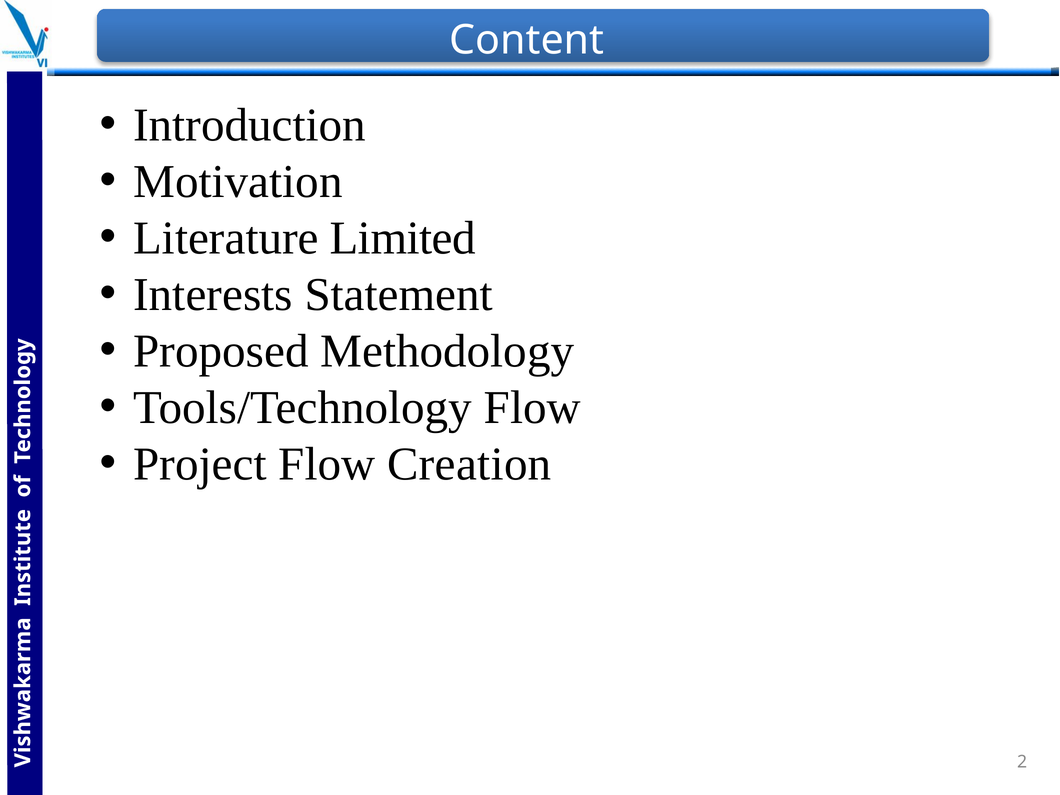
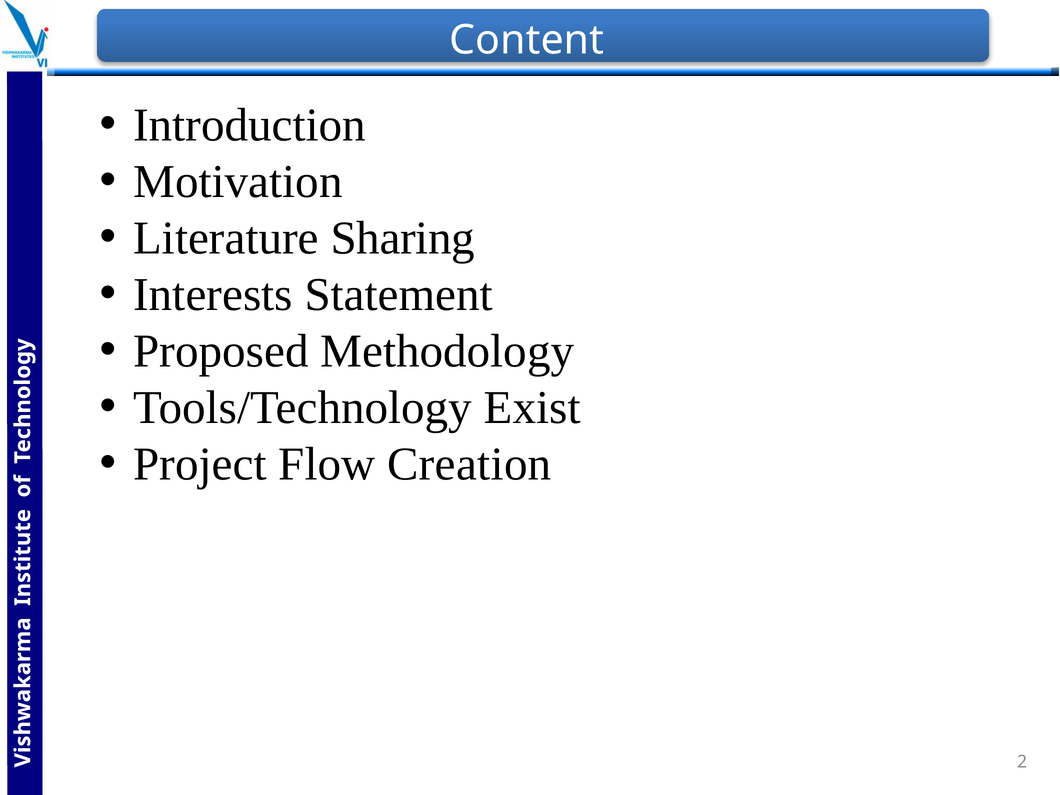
Limited: Limited -> Sharing
Tools/Technology Flow: Flow -> Exist
